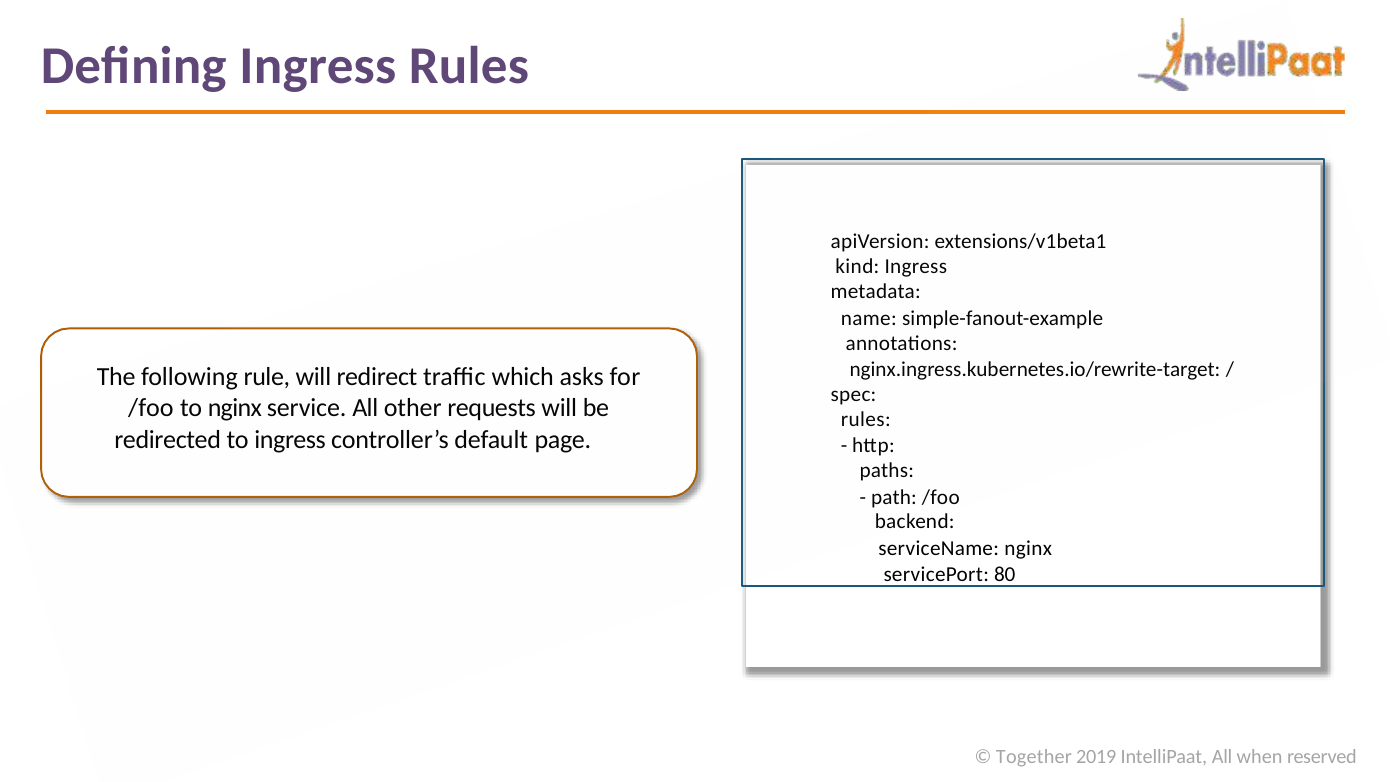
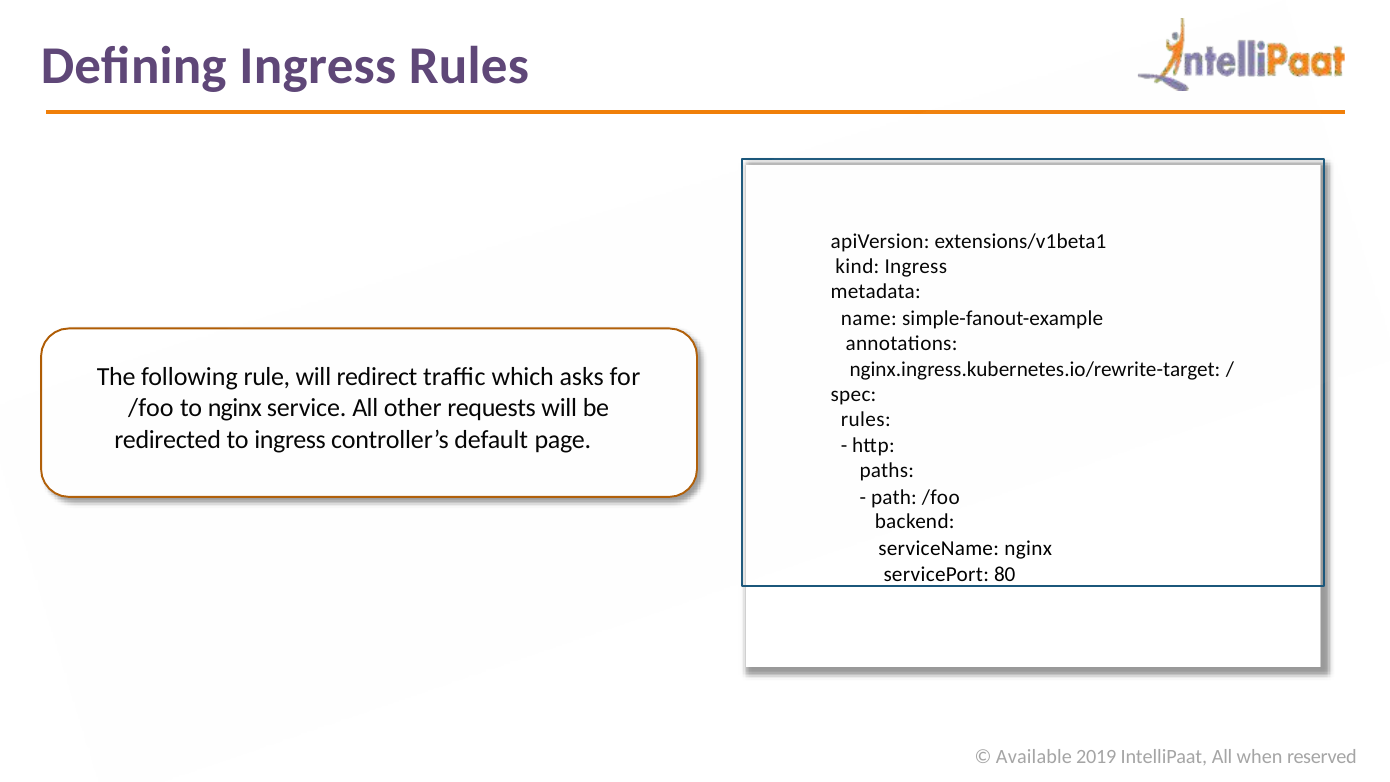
Together: Together -> Available
